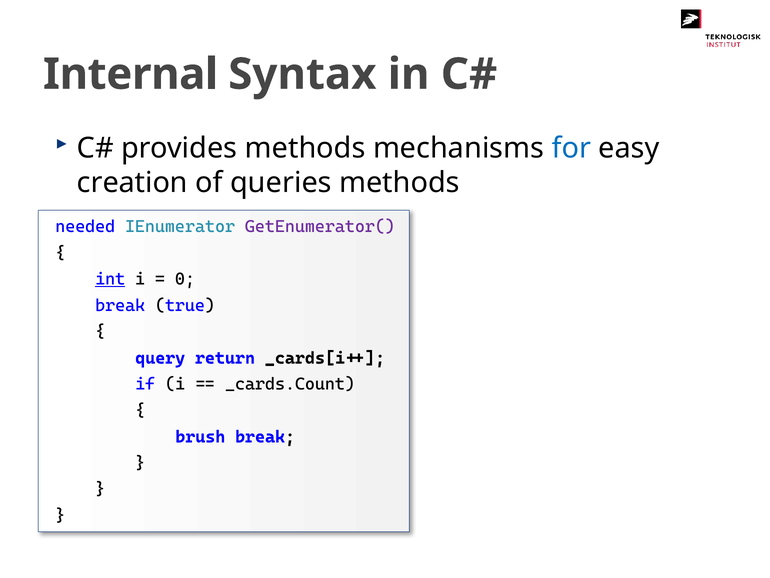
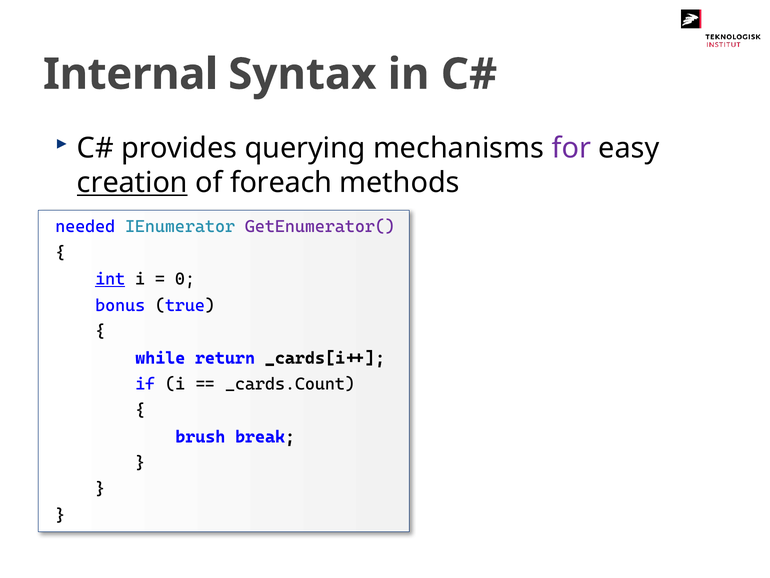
provides methods: methods -> querying
for colour: blue -> purple
creation underline: none -> present
queries: queries -> foreach
break at (120, 305): break -> bonus
query: query -> while
